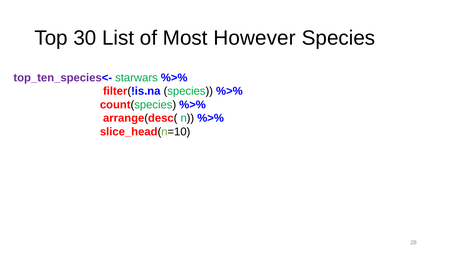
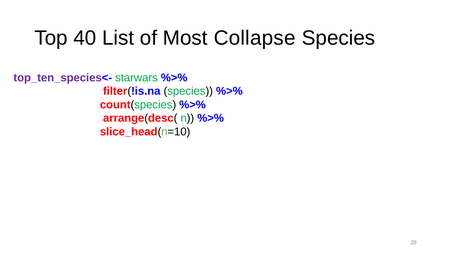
30: 30 -> 40
However: However -> Collapse
